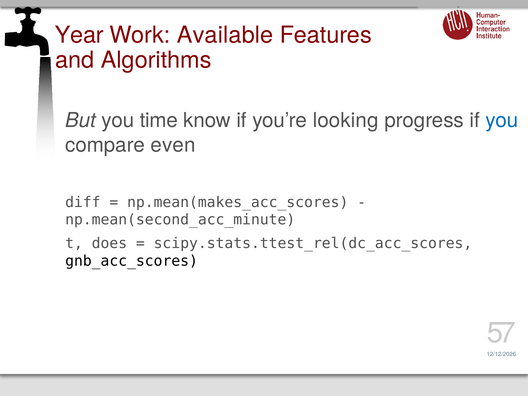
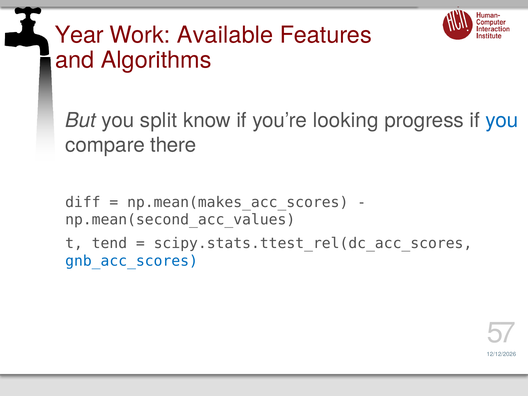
time: time -> split
even: even -> there
np.mean(second_acc_minute: np.mean(second_acc_minute -> np.mean(second_acc_values
does: does -> tend
gnb_acc_scores colour: black -> blue
